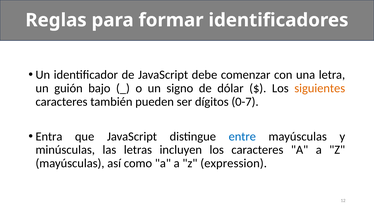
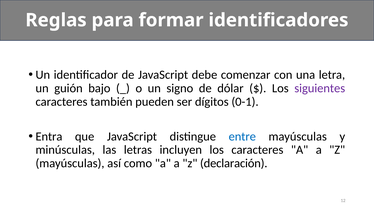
siguientes colour: orange -> purple
0-7: 0-7 -> 0-1
expression: expression -> declaración
